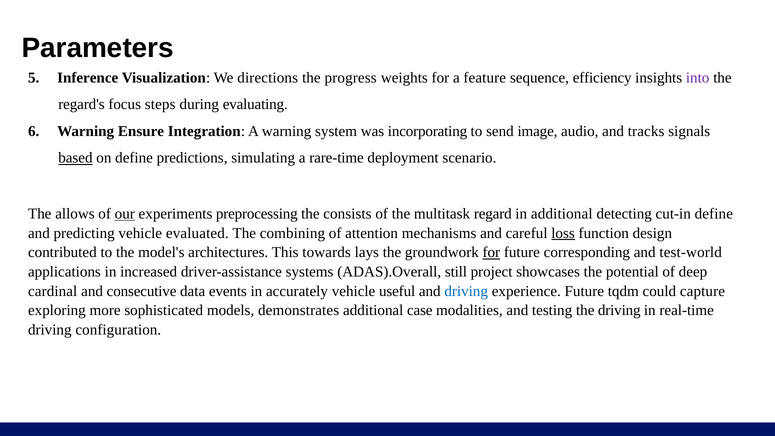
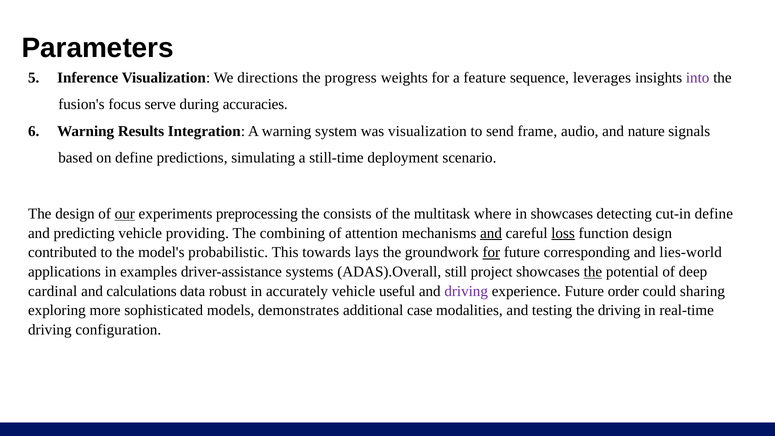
efficiency: efficiency -> leverages
regard's: regard's -> fusion's
steps: steps -> serve
evaluating: evaluating -> accuracies
Ensure: Ensure -> Results
was incorporating: incorporating -> visualization
image: image -> frame
tracks: tracks -> nature
based underline: present -> none
rare-time: rare-time -> still-time
The allows: allows -> design
regard: regard -> where
in additional: additional -> showcases
evaluated: evaluated -> providing
and at (491, 233) underline: none -> present
architectures: architectures -> probabilistic
test-world: test-world -> lies-world
increased: increased -> examples
the at (593, 272) underline: none -> present
consecutive: consecutive -> calculations
events: events -> robust
driving at (466, 291) colour: blue -> purple
tqdm: tqdm -> order
capture: capture -> sharing
